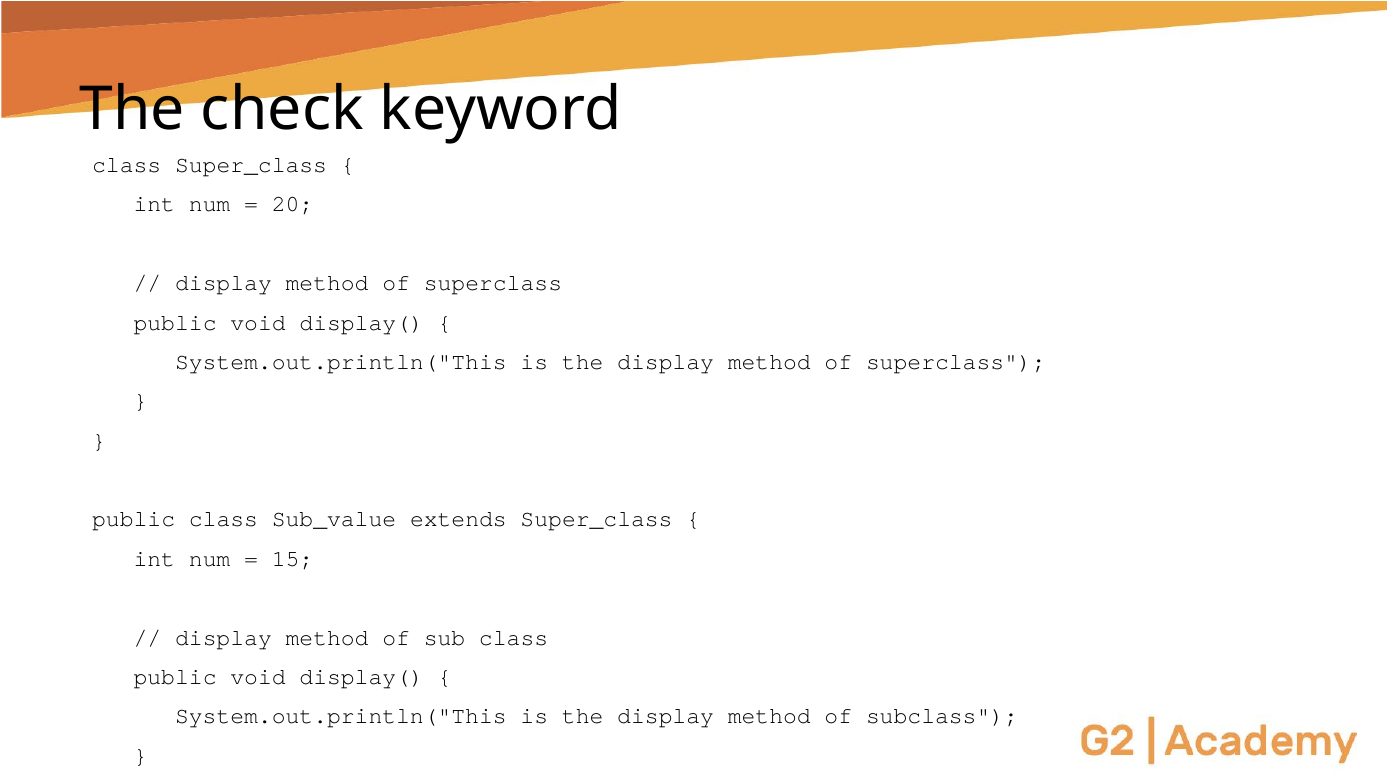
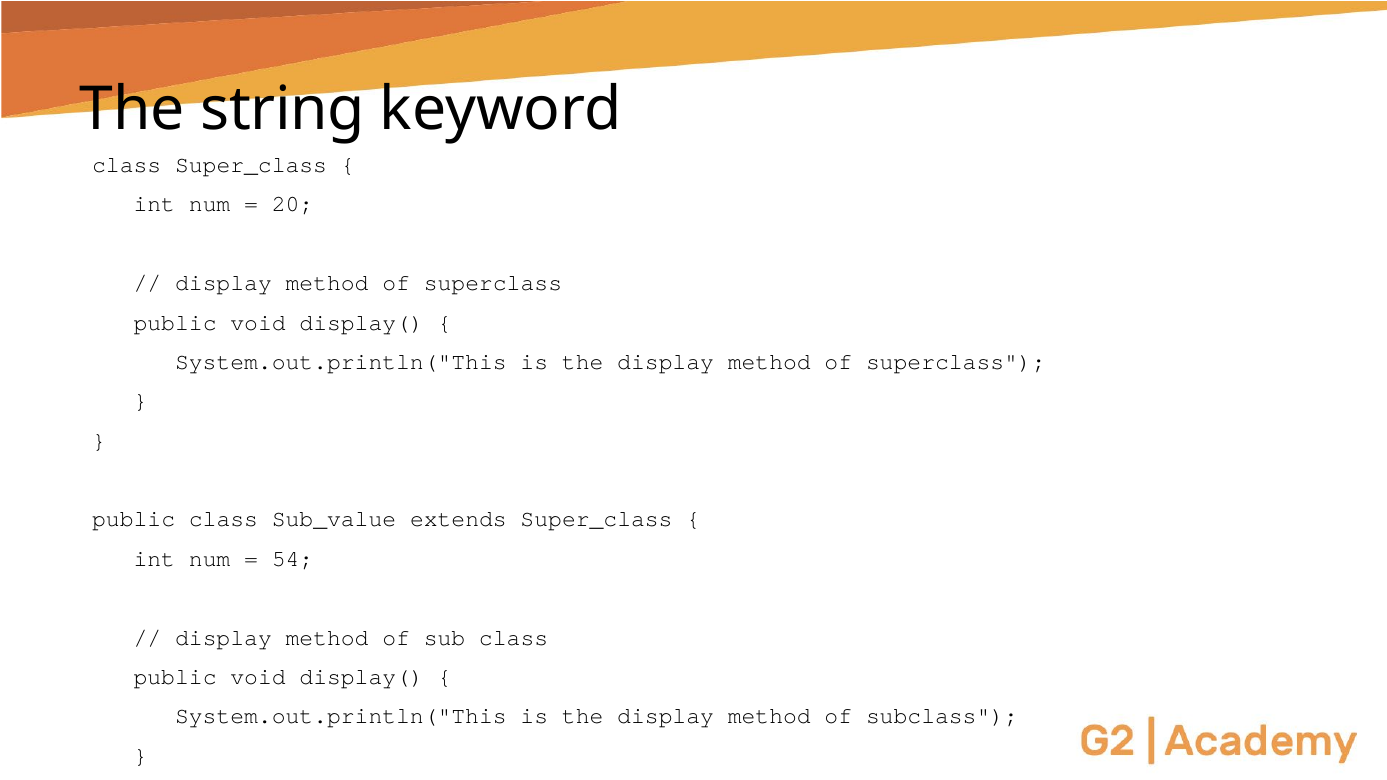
check: check -> string
15: 15 -> 54
